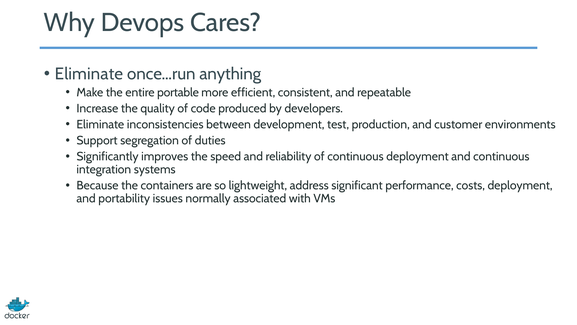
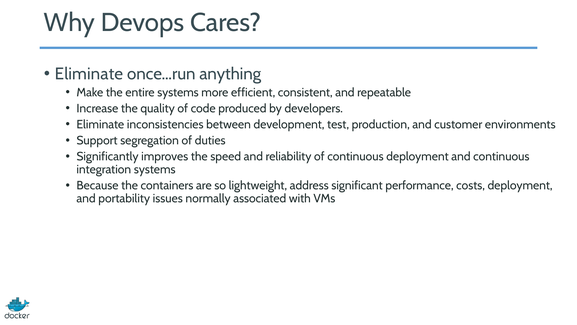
entire portable: portable -> systems
